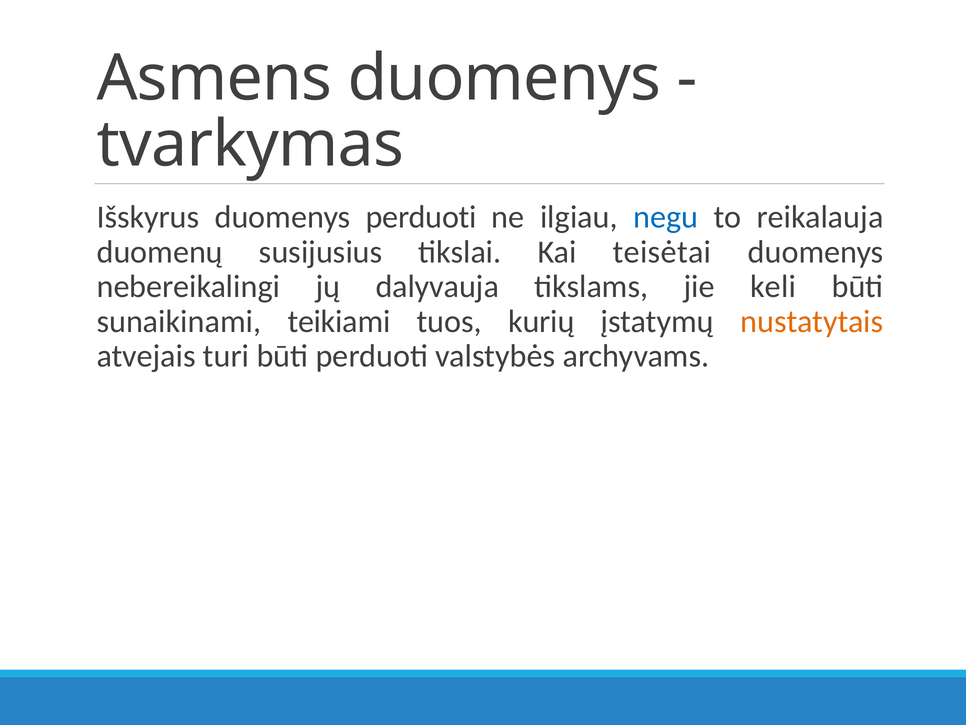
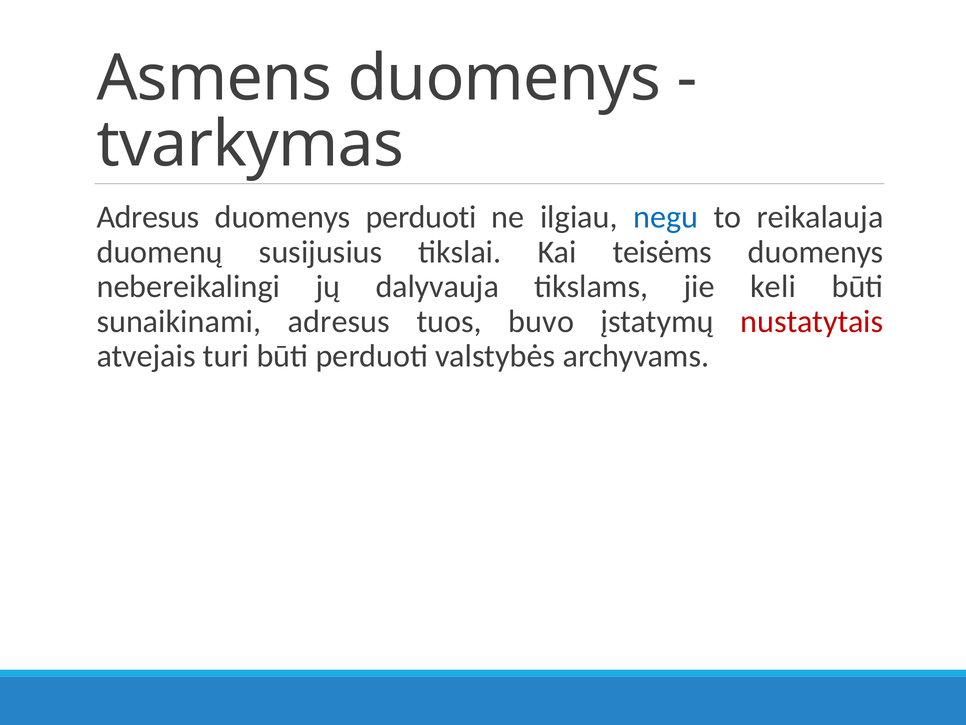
Išskyrus at (148, 217): Išskyrus -> Adresus
teisėtai: teisėtai -> teisėms
sunaikinami teikiami: teikiami -> adresus
kurių: kurių -> buvo
nustatytais colour: orange -> red
